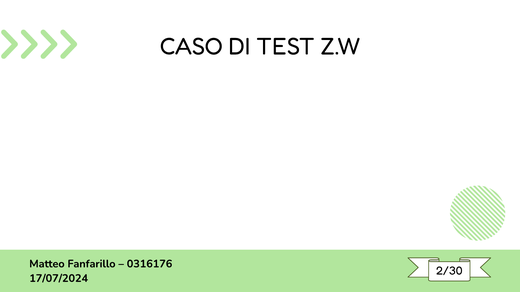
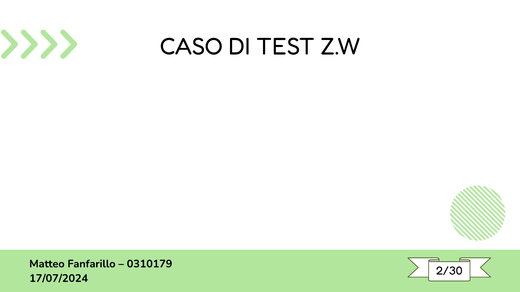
0316176: 0316176 -> 0310179
